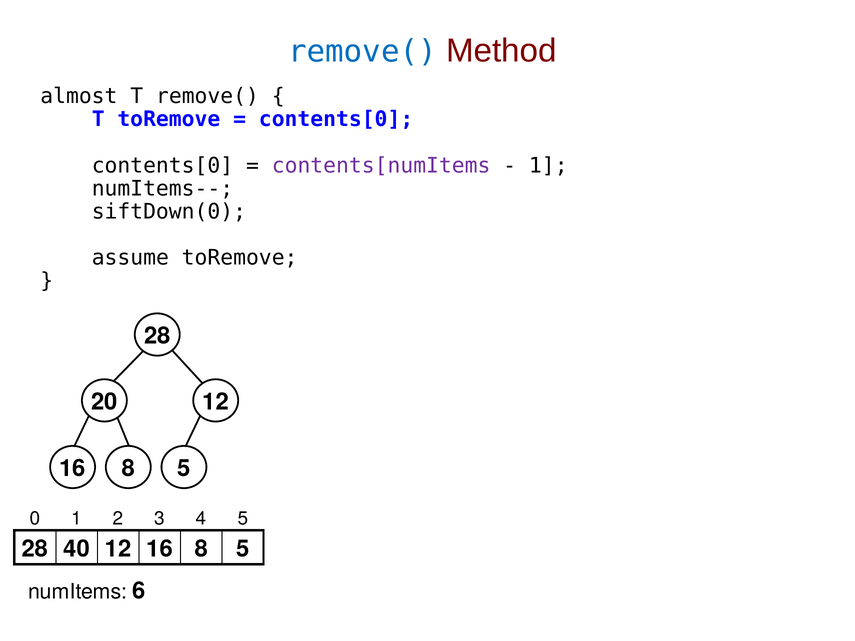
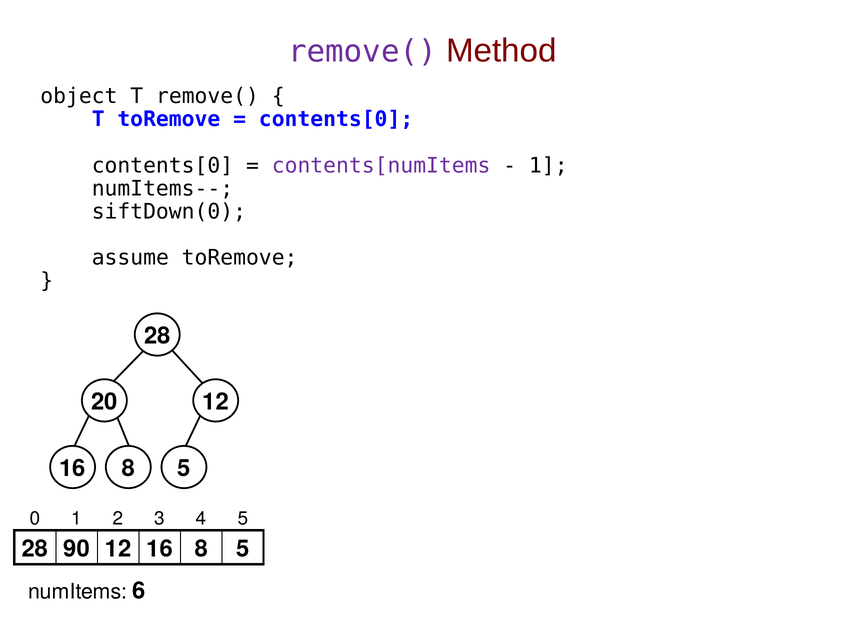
remove( at (362, 51) colour: blue -> purple
almost: almost -> object
40: 40 -> 90
